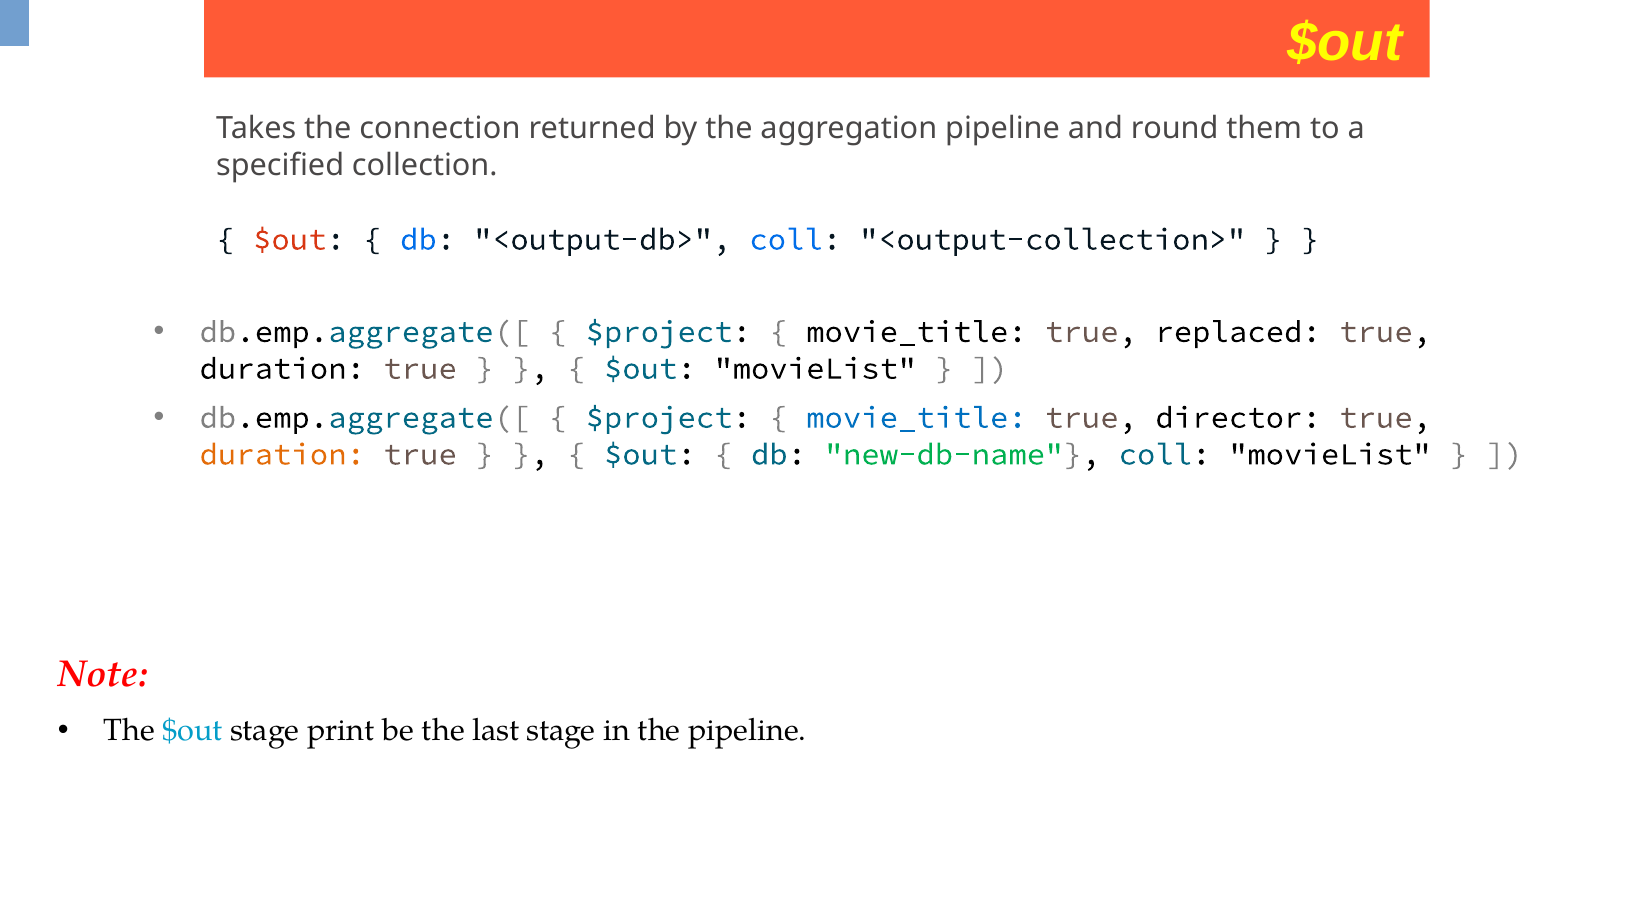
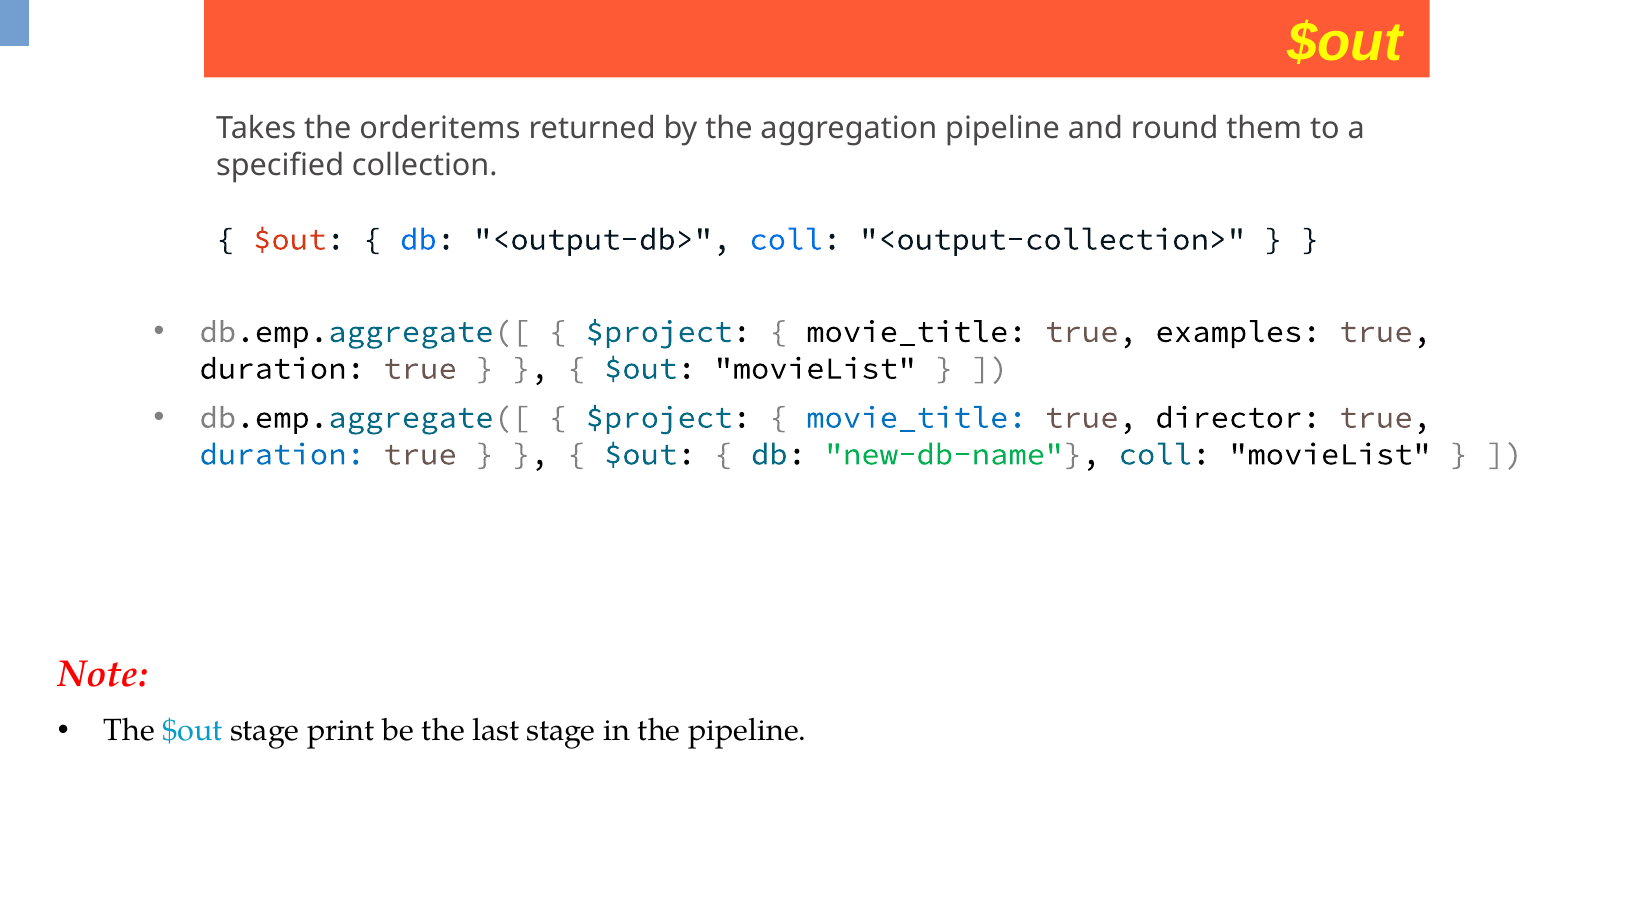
connection: connection -> orderitems
replaced: replaced -> examples
duration at (282, 454) colour: orange -> blue
